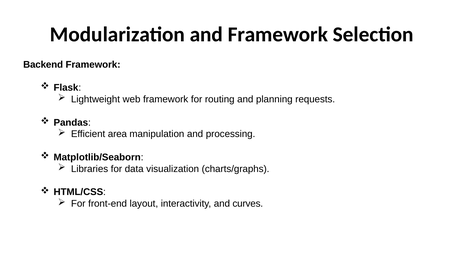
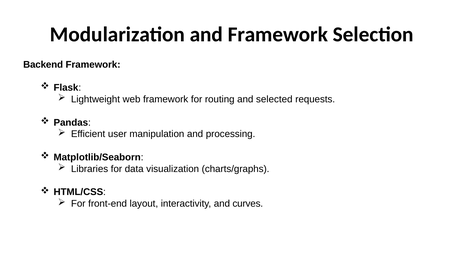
planning: planning -> selected
area: area -> user
